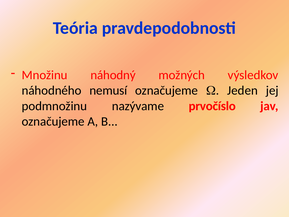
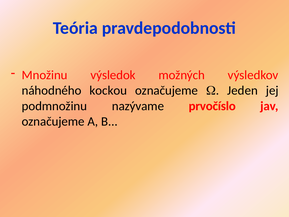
náhodný: náhodný -> výsledok
nemusí: nemusí -> kockou
